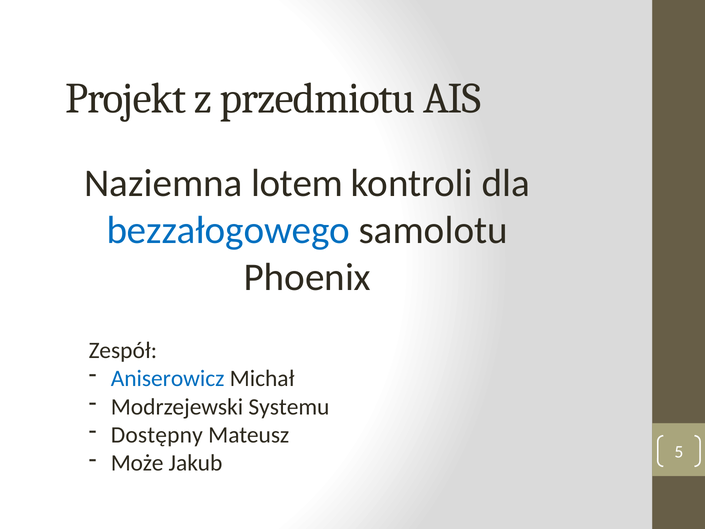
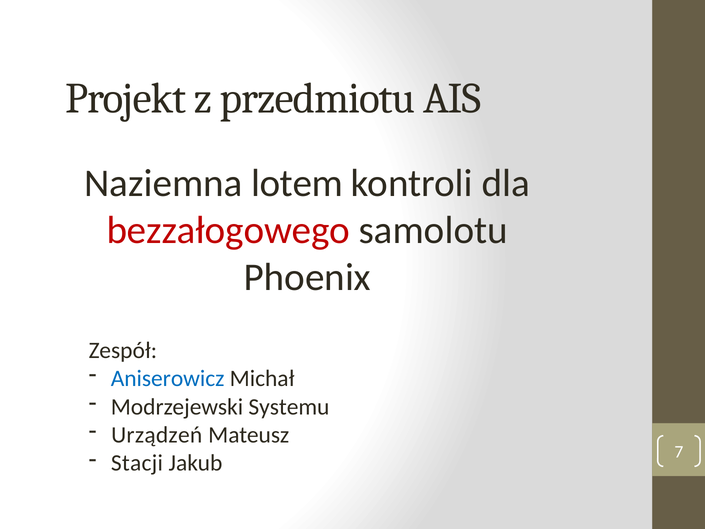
bezzałogowego colour: blue -> red
Dostępny: Dostępny -> Urządzeń
Może: Może -> Stacji
5: 5 -> 7
